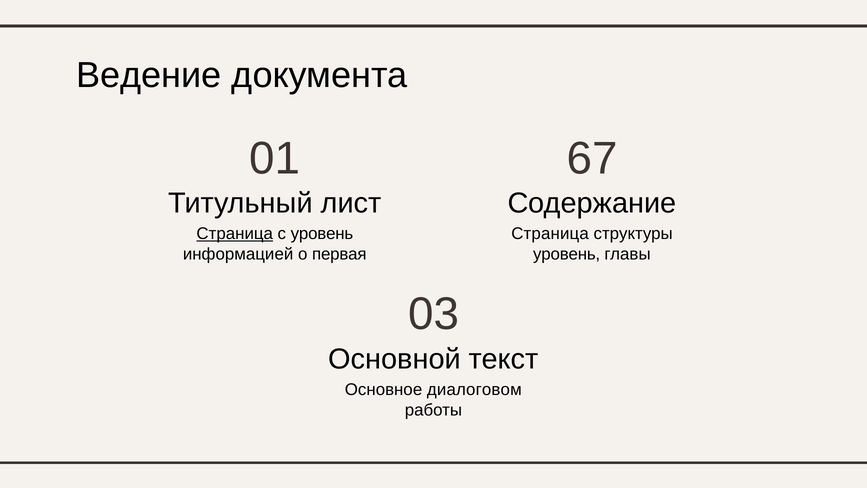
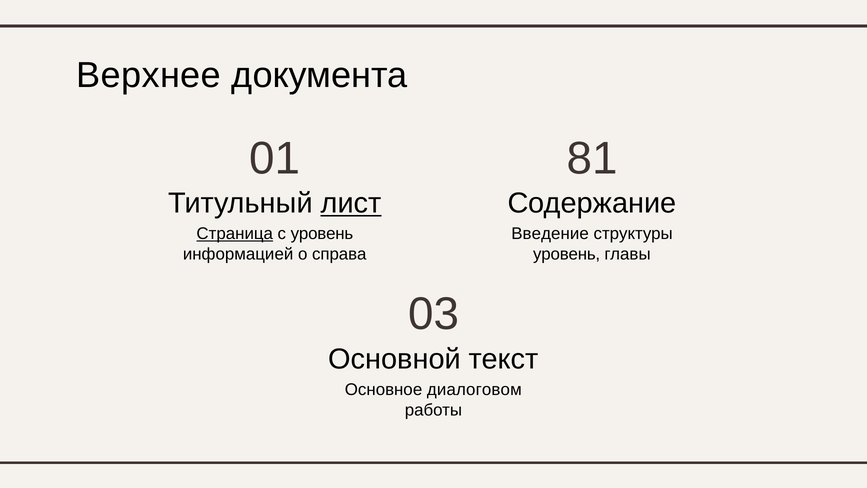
Ведение: Ведение -> Верхнее
67: 67 -> 81
лист underline: none -> present
Страница at (550, 234): Страница -> Введение
первая: первая -> справа
